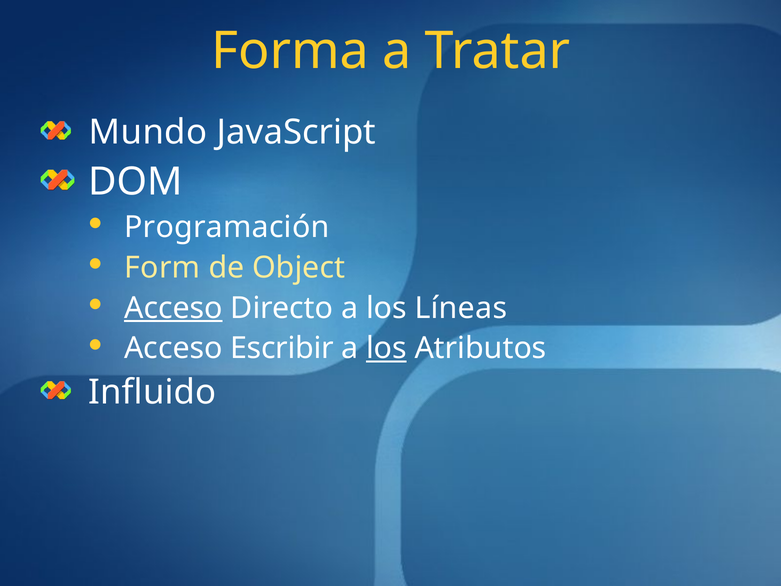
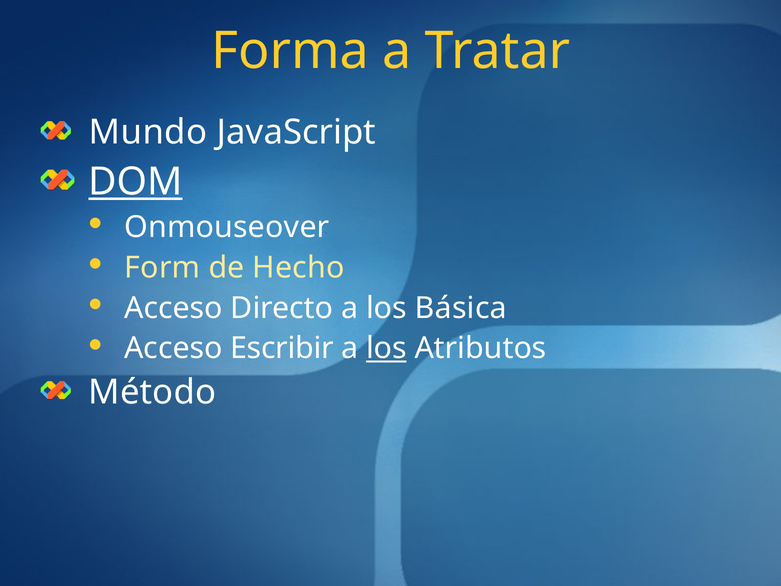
DOM underline: none -> present
Programación: Programación -> Onmouseover
Object: Object -> Hecho
Acceso at (173, 308) underline: present -> none
Líneas: Líneas -> Básica
Influido: Influido -> Método
